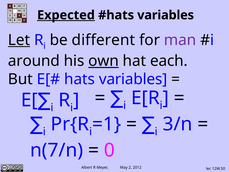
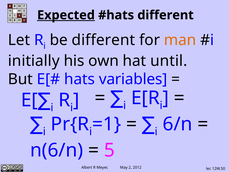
variables at (166, 15): variables -> different
Let underline: present -> none
man colour: purple -> orange
around: around -> initially
own underline: present -> none
each: each -> until
3/n: 3/n -> 6/n
n(7/n: n(7/n -> n(6/n
0: 0 -> 5
